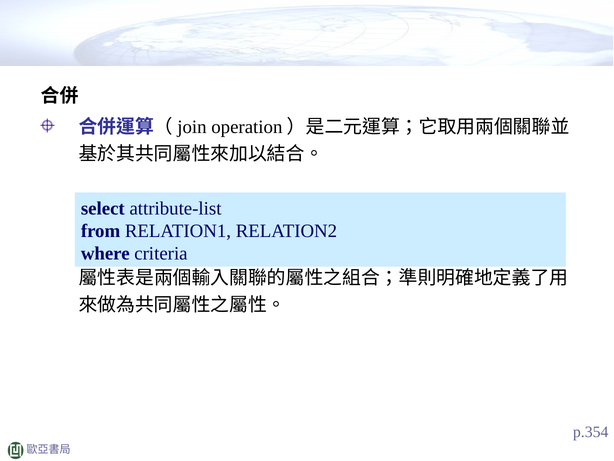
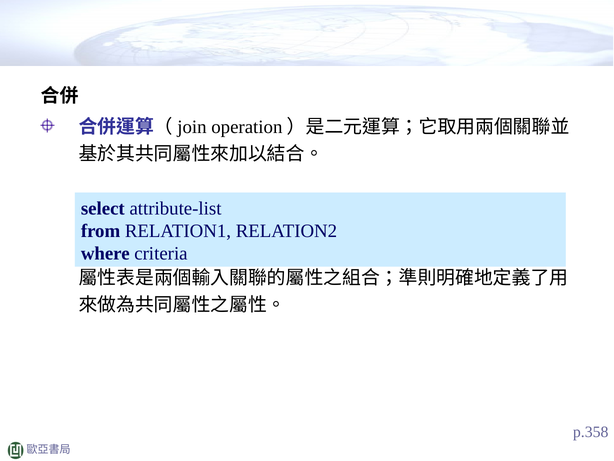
p.354: p.354 -> p.358
